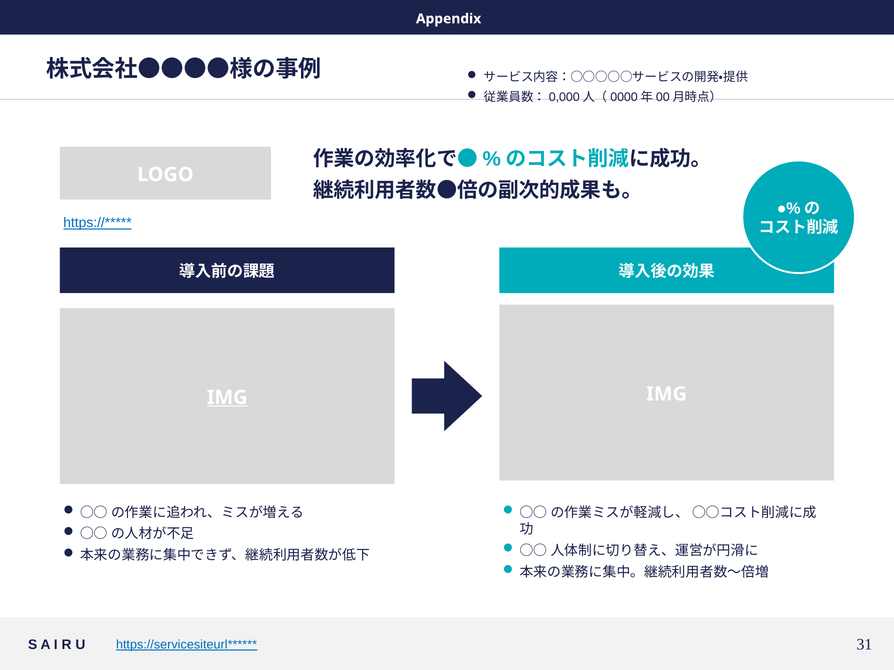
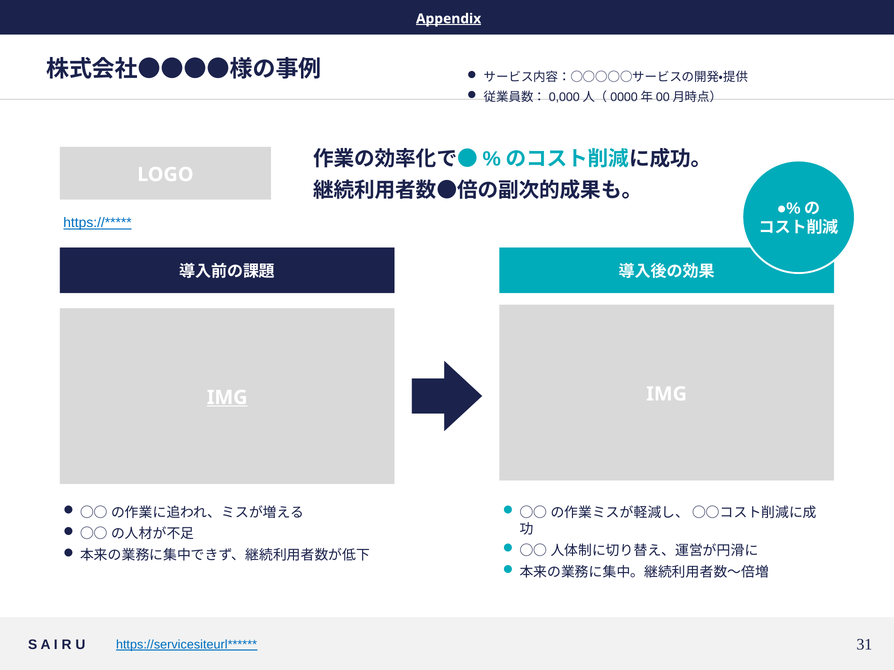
Appendix underline: none -> present
